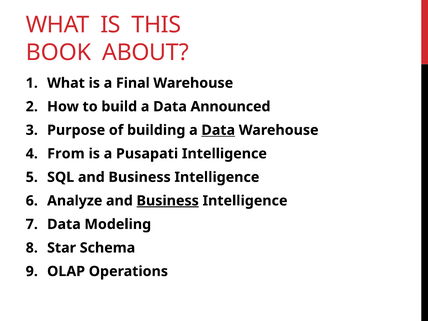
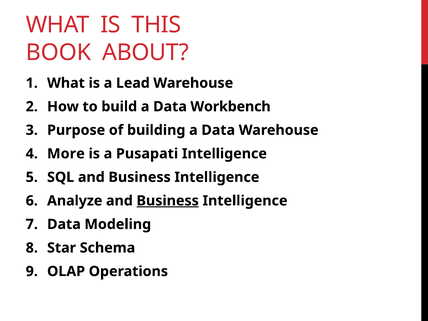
Final: Final -> Lead
Announced: Announced -> Workbench
Data at (218, 130) underline: present -> none
From: From -> More
